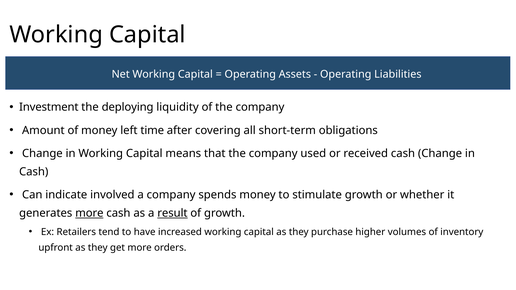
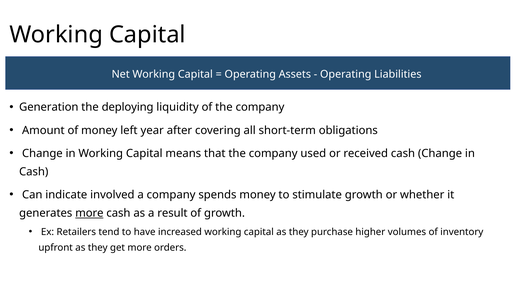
Investment: Investment -> Generation
time: time -> year
result underline: present -> none
